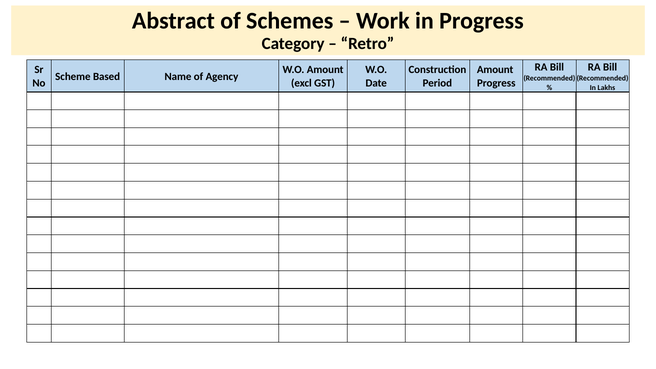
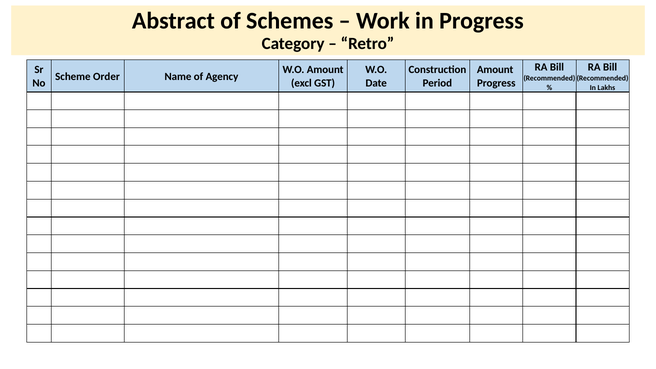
Based: Based -> Order
